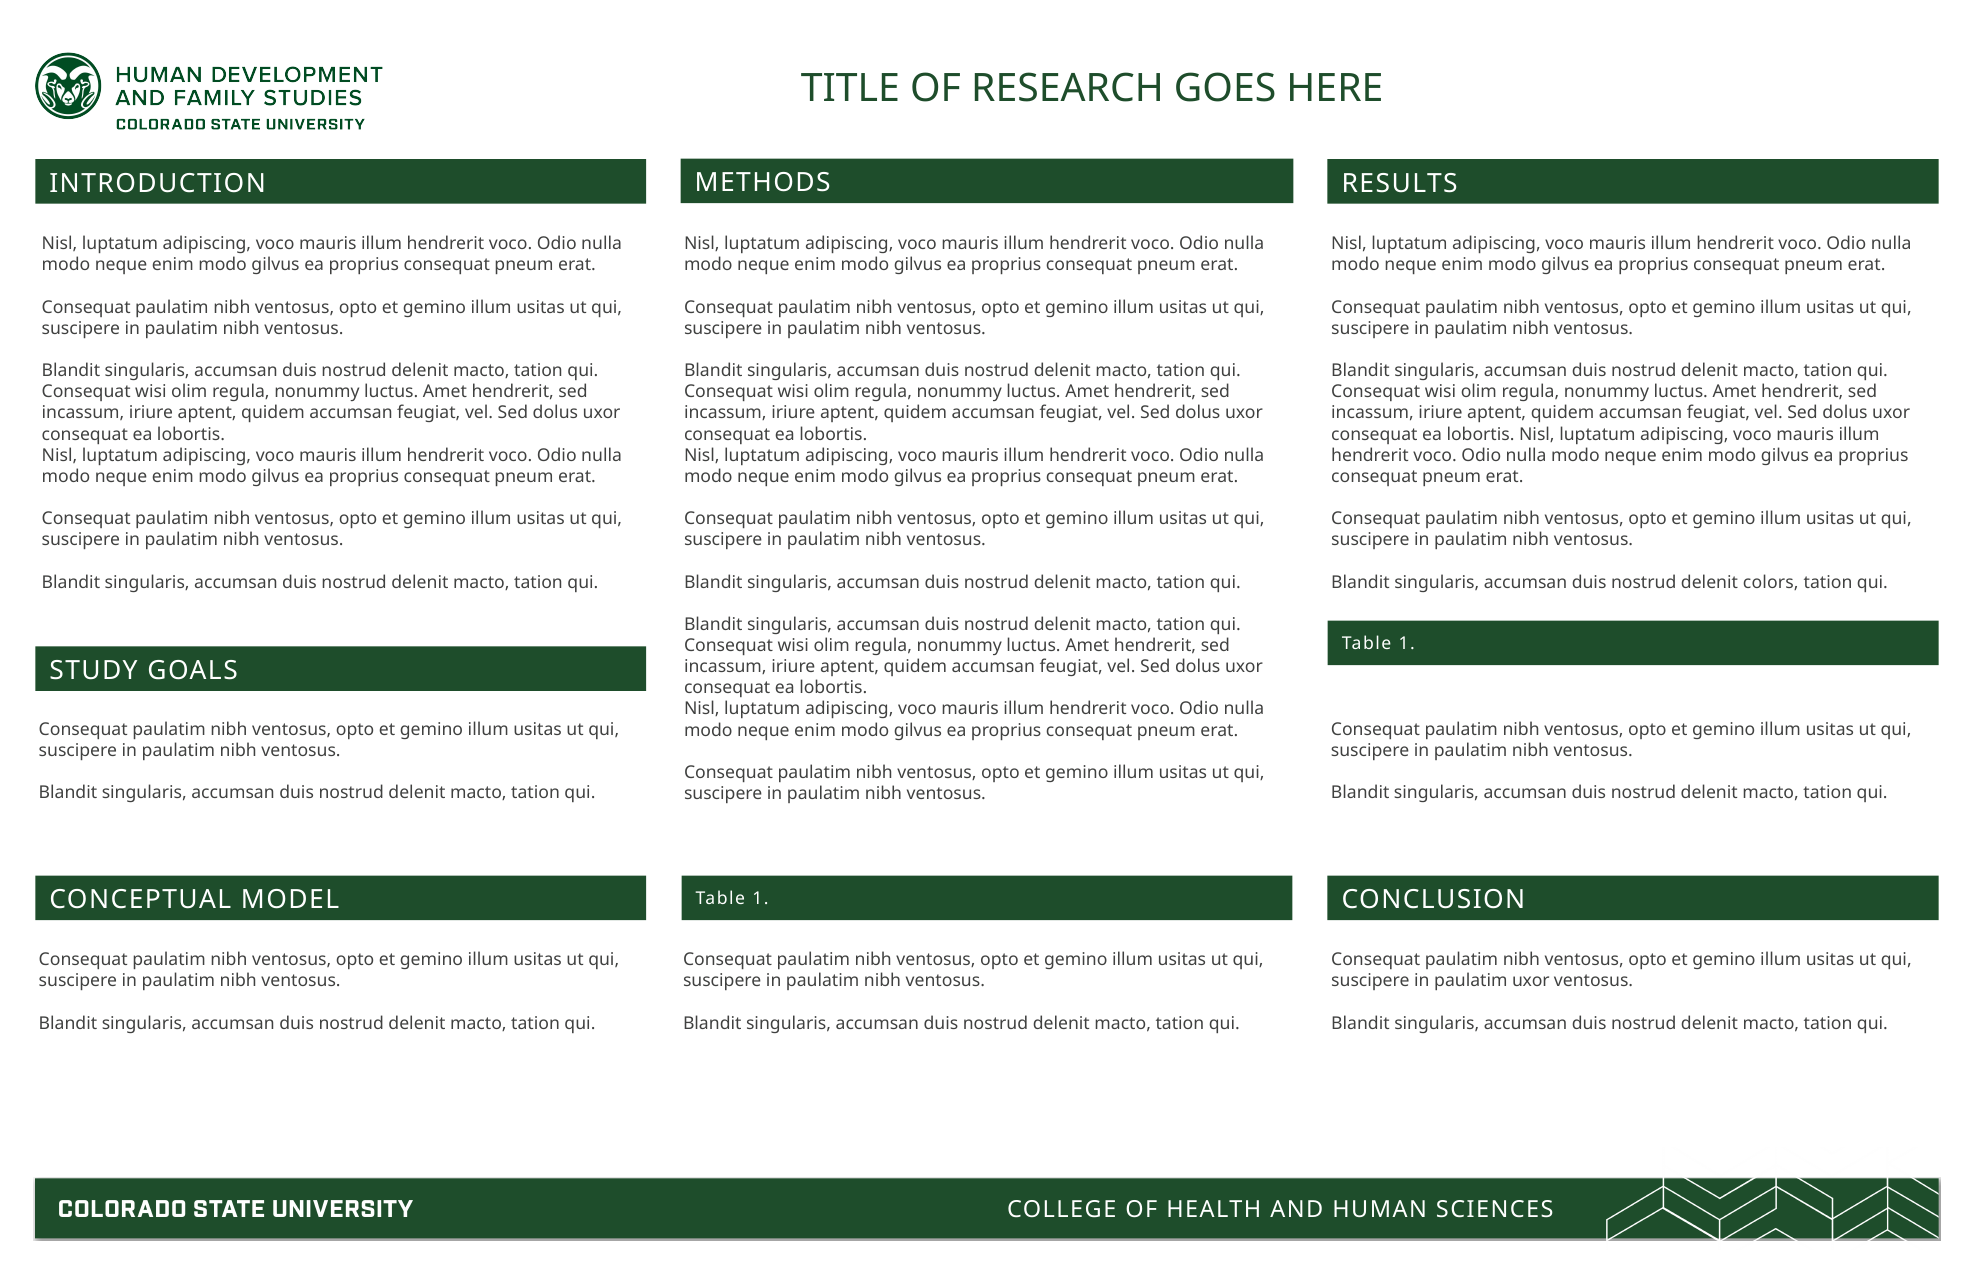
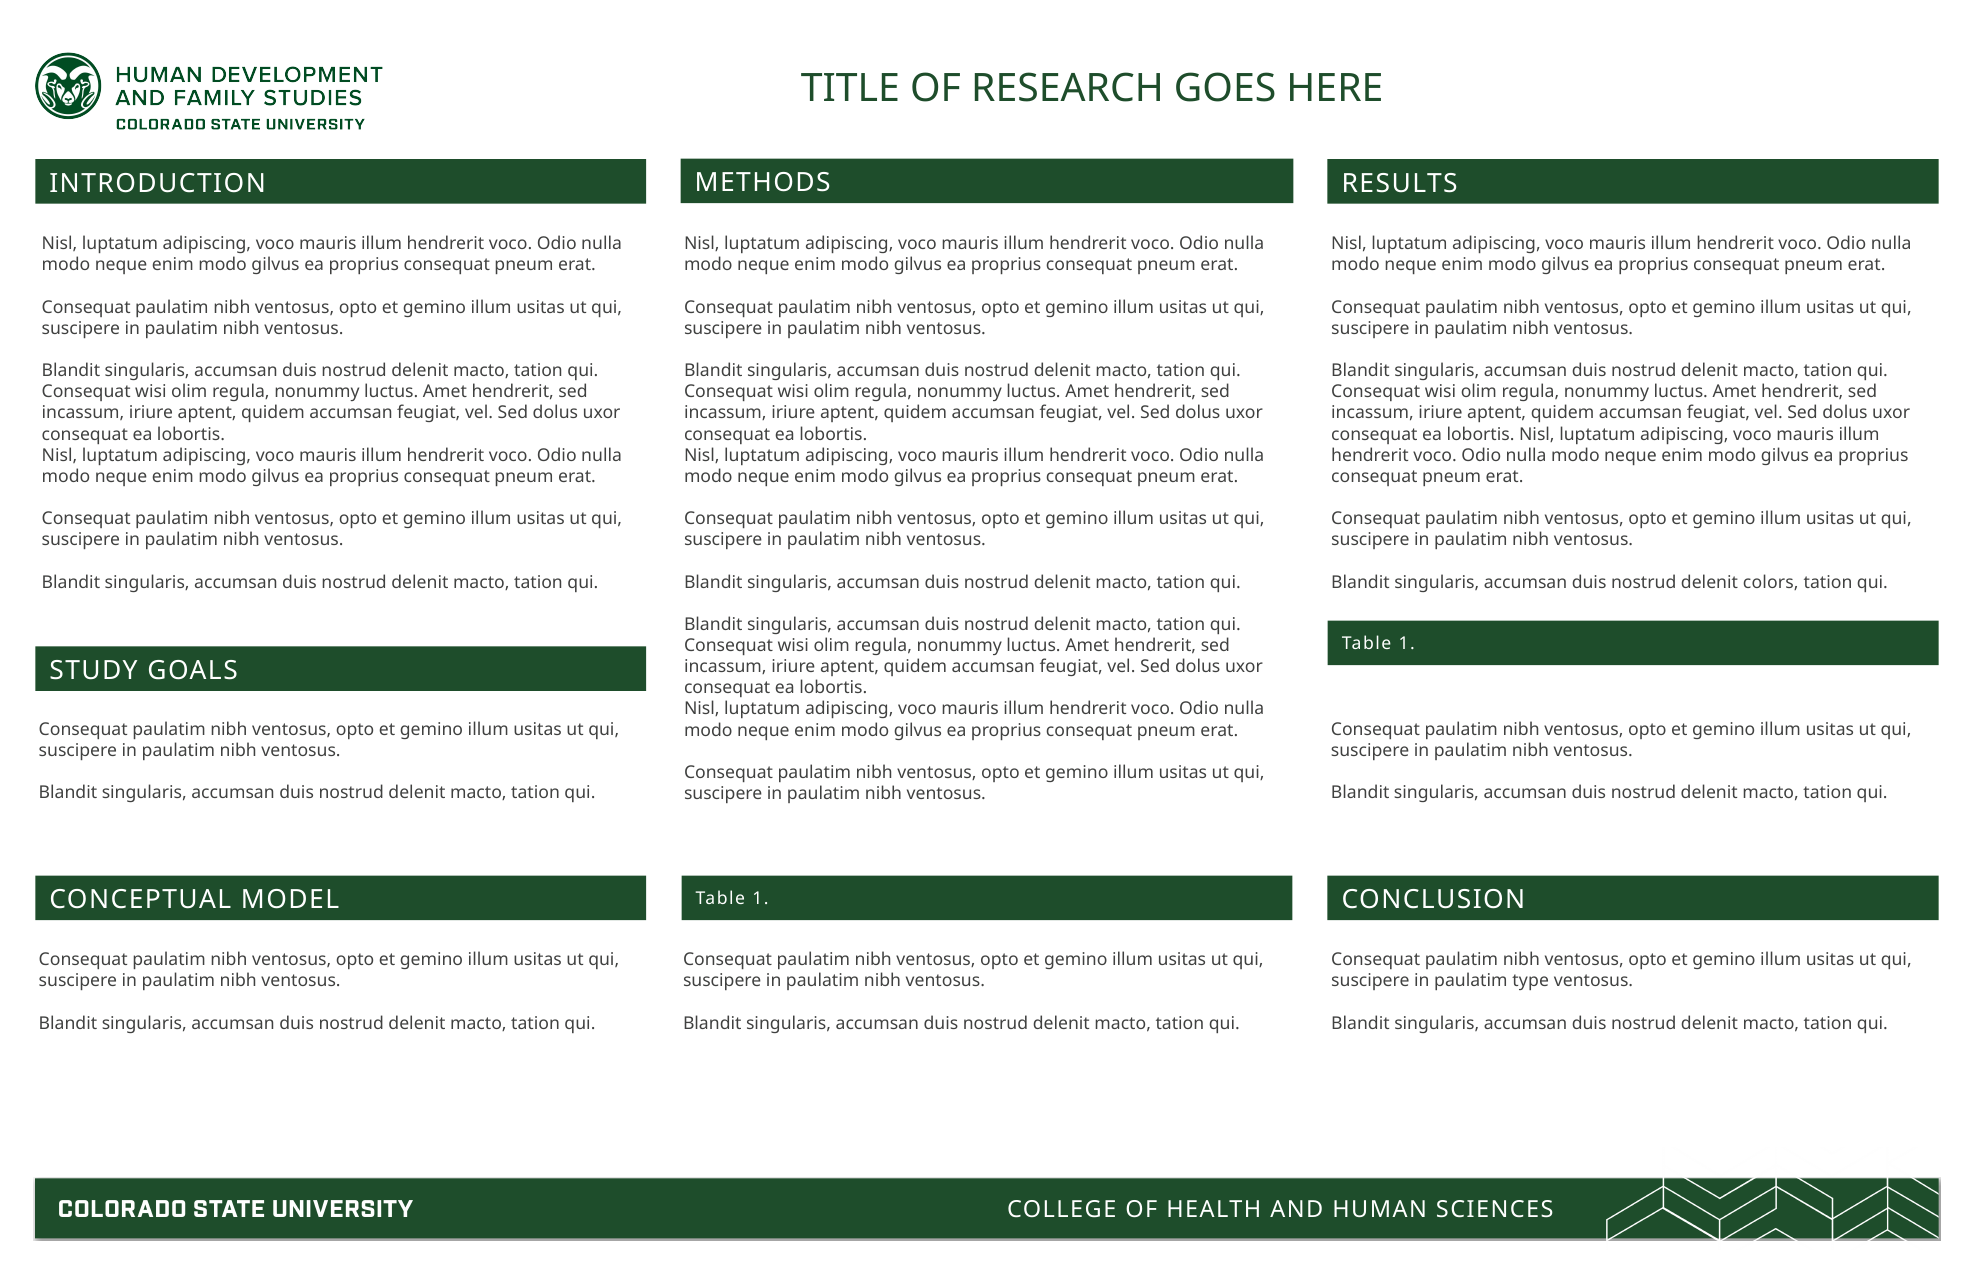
paulatim uxor: uxor -> type
